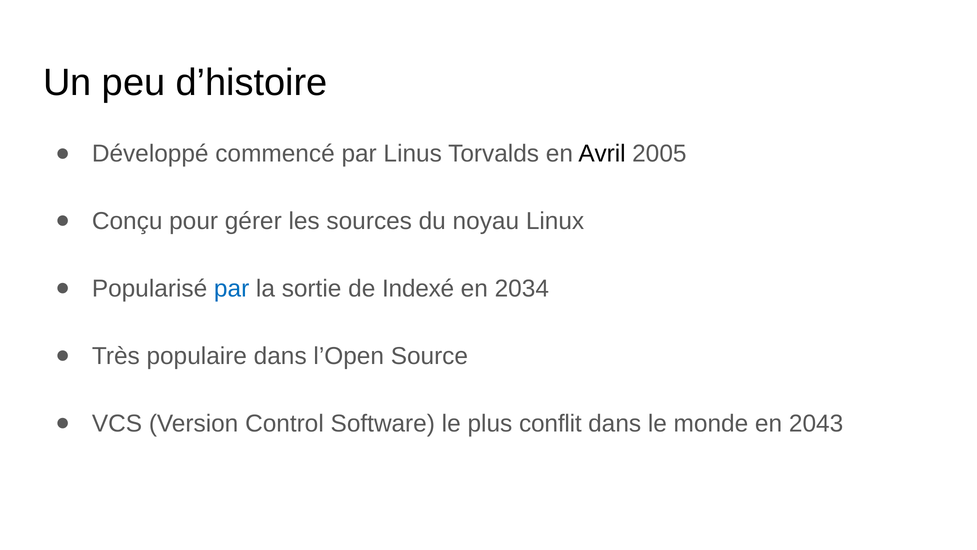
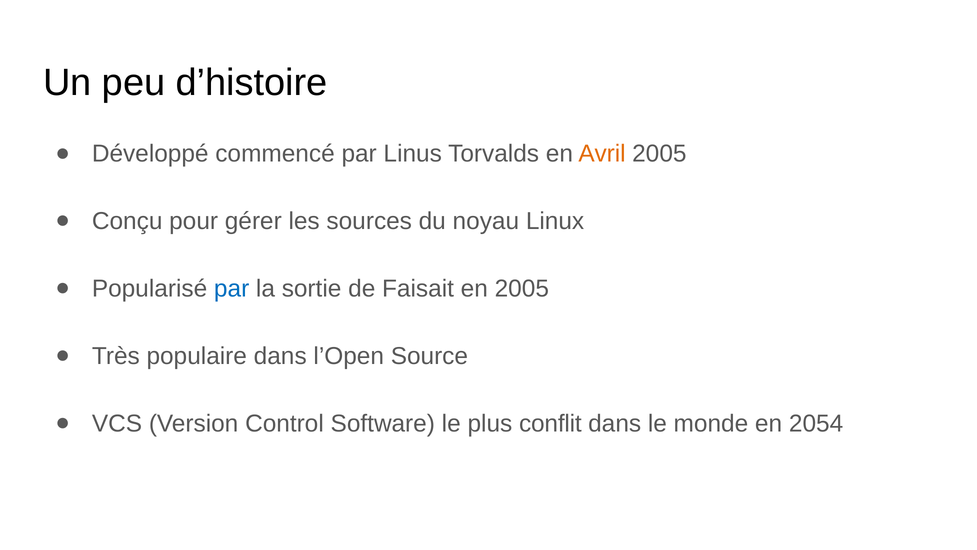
Avril colour: black -> orange
Indexé: Indexé -> Faisait
en 2034: 2034 -> 2005
2043: 2043 -> 2054
